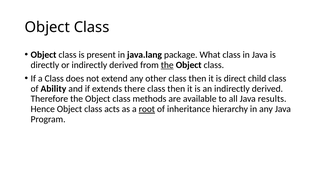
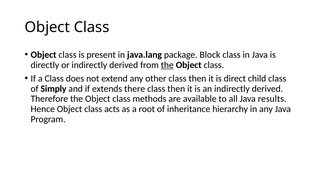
What: What -> Block
Ability: Ability -> Simply
root underline: present -> none
